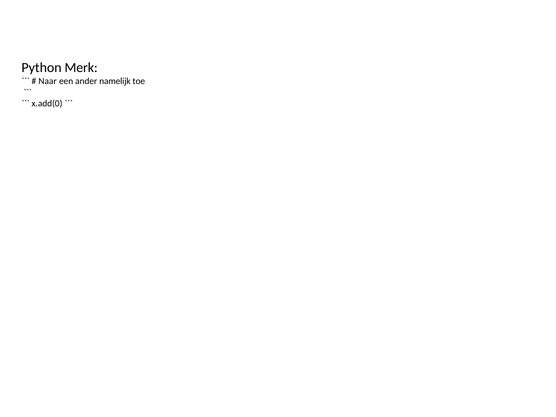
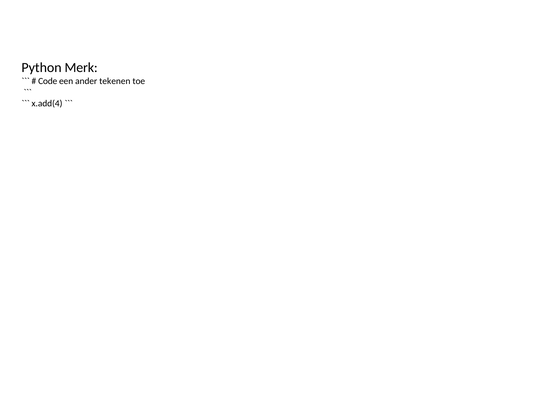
Naar: Naar -> Code
namelijk: namelijk -> tekenen
x.add(0: x.add(0 -> x.add(4
